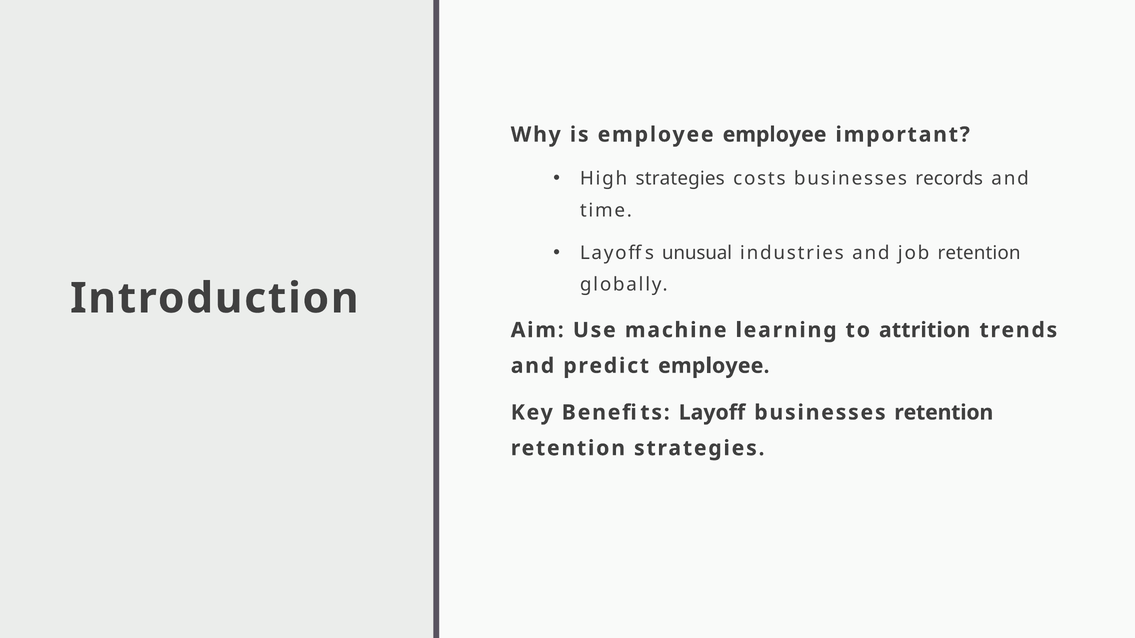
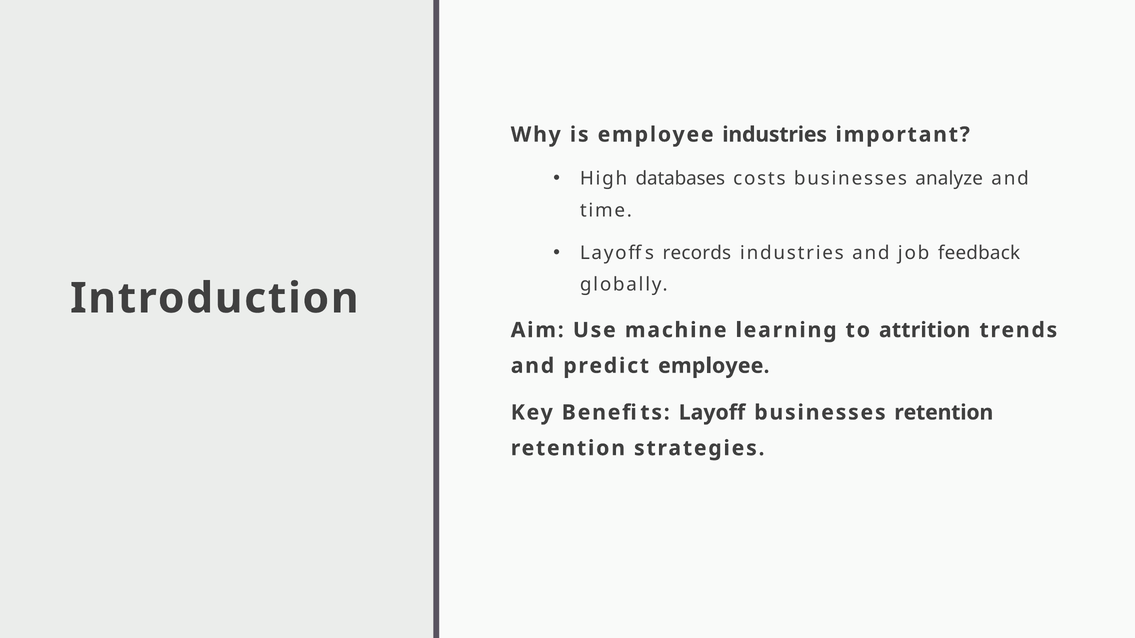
employee employee: employee -> industries
High strategies: strategies -> databases
records: records -> analyze
unusual: unusual -> records
job retention: retention -> feedback
